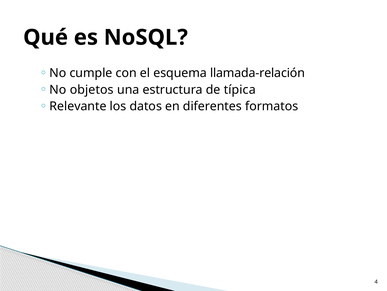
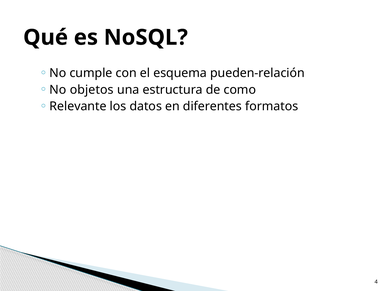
llamada-relación: llamada-relación -> pueden-relación
típica: típica -> como
